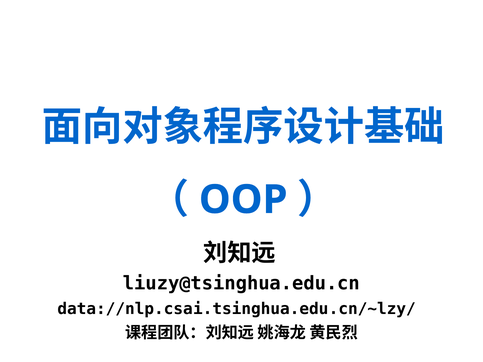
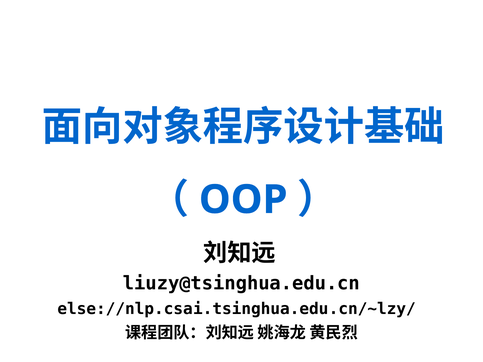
data://nlp.csai.tsinghua.edu.cn/~lzy/: data://nlp.csai.tsinghua.edu.cn/~lzy/ -> else://nlp.csai.tsinghua.edu.cn/~lzy/
